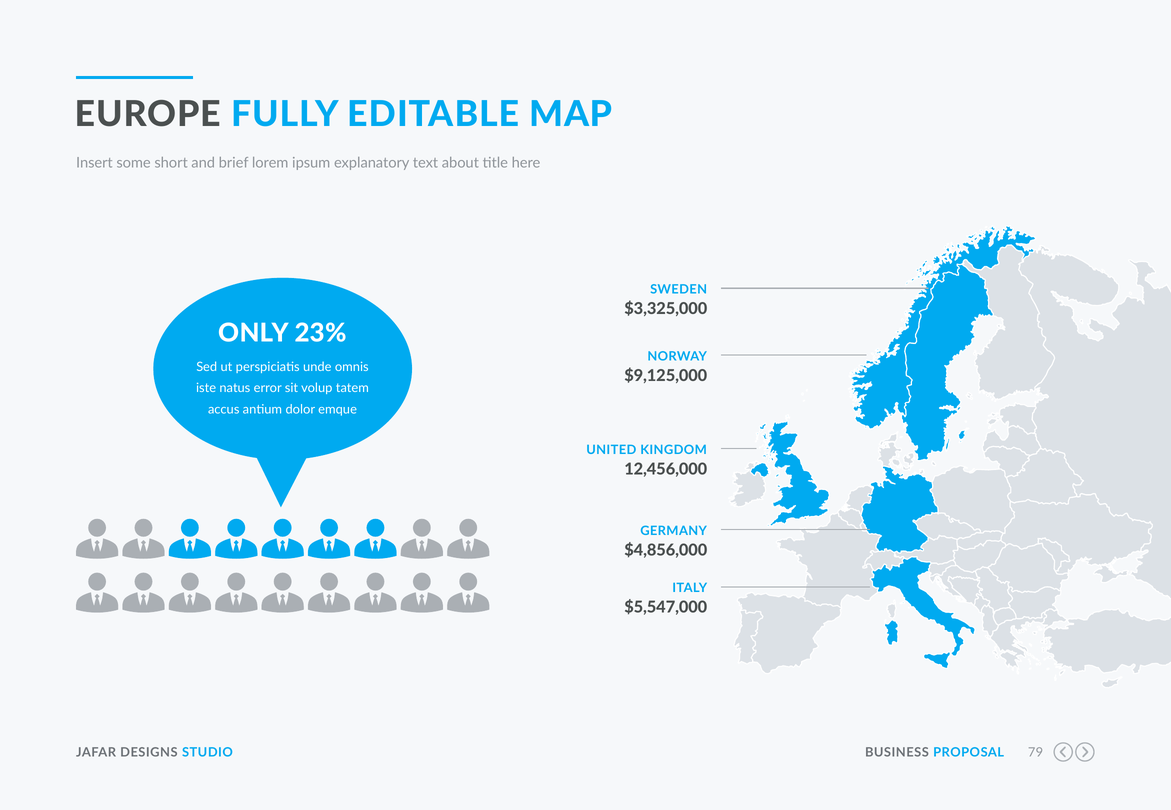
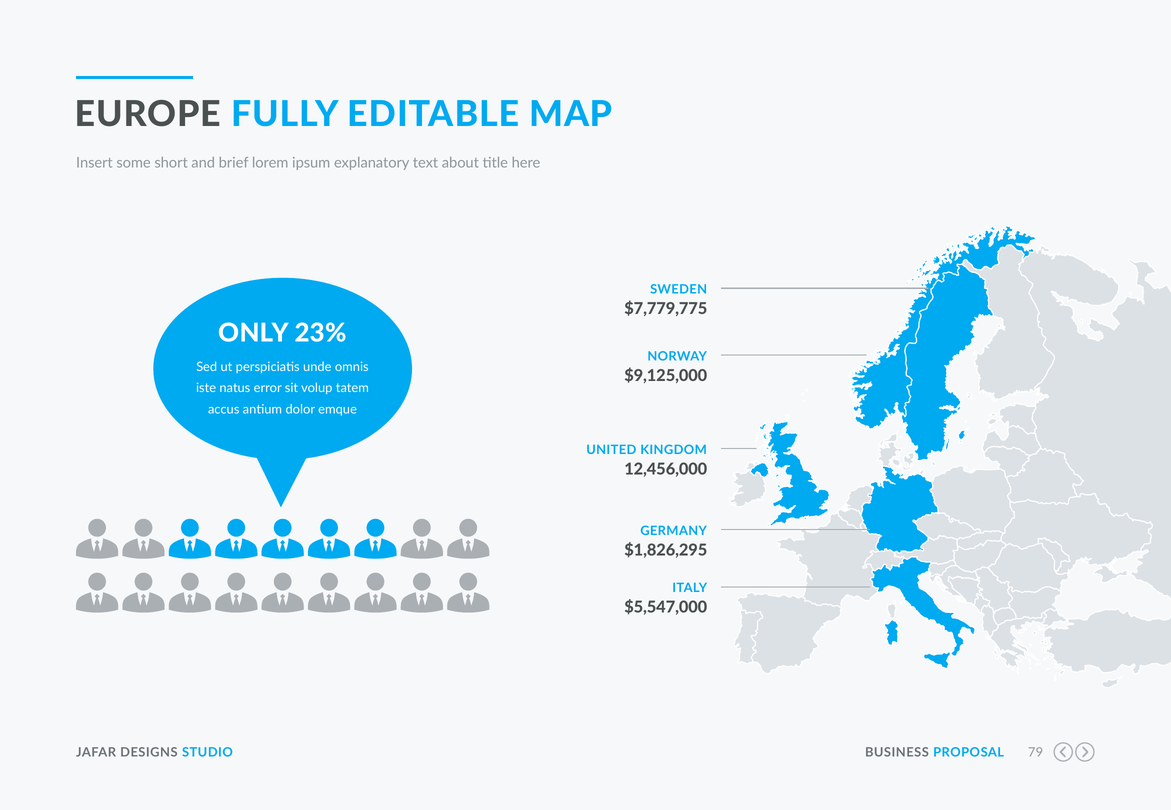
$3,325,000: $3,325,000 -> $7,779,775
$4,856,000: $4,856,000 -> $1,826,295
